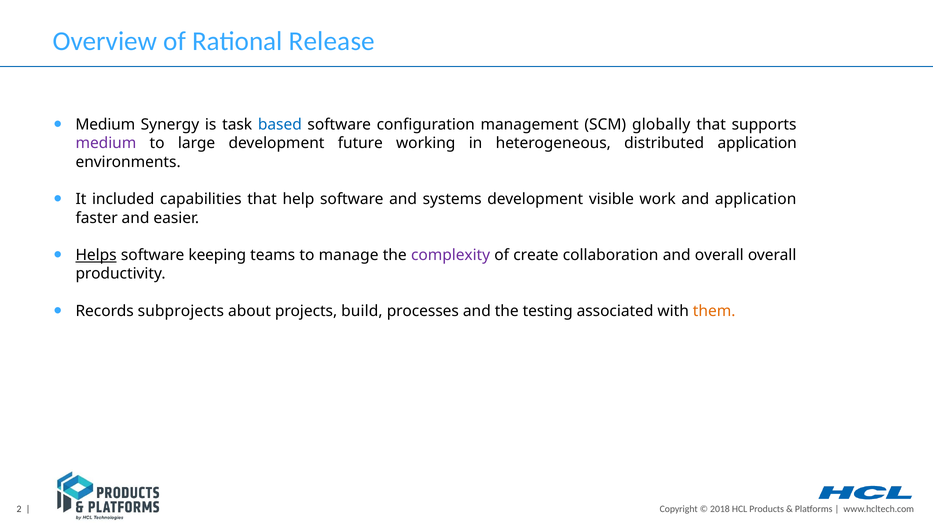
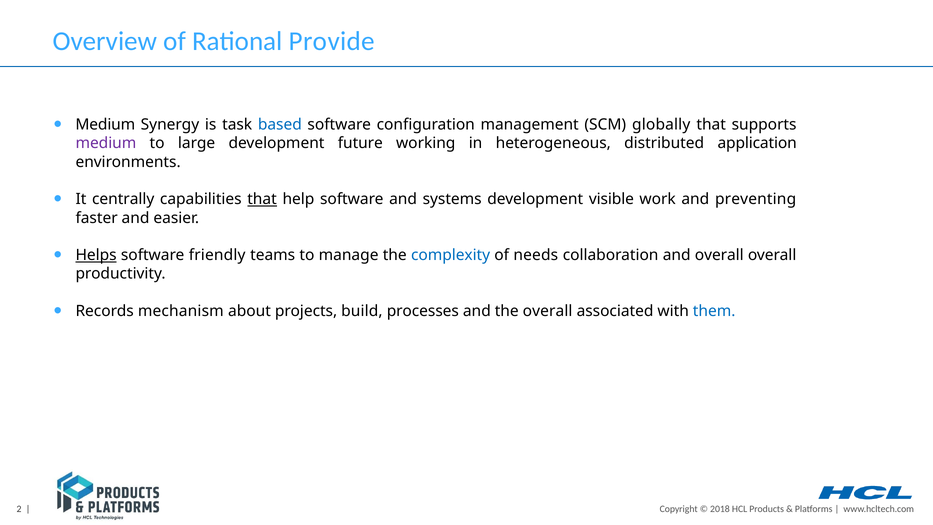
Release: Release -> Provide
included: included -> centrally
that at (262, 199) underline: none -> present
and application: application -> preventing
keeping: keeping -> friendly
complexity colour: purple -> blue
create: create -> needs
subprojects: subprojects -> mechanism
the testing: testing -> overall
them colour: orange -> blue
